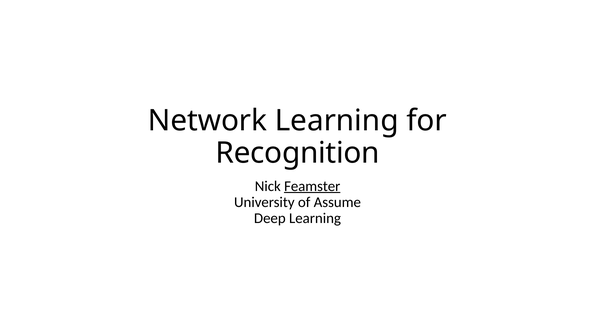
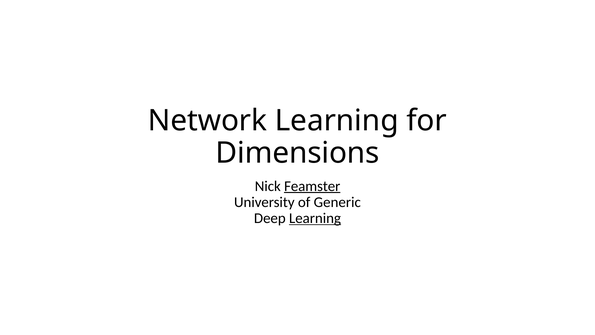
Recognition: Recognition -> Dimensions
Assume: Assume -> Generic
Learning at (315, 218) underline: none -> present
